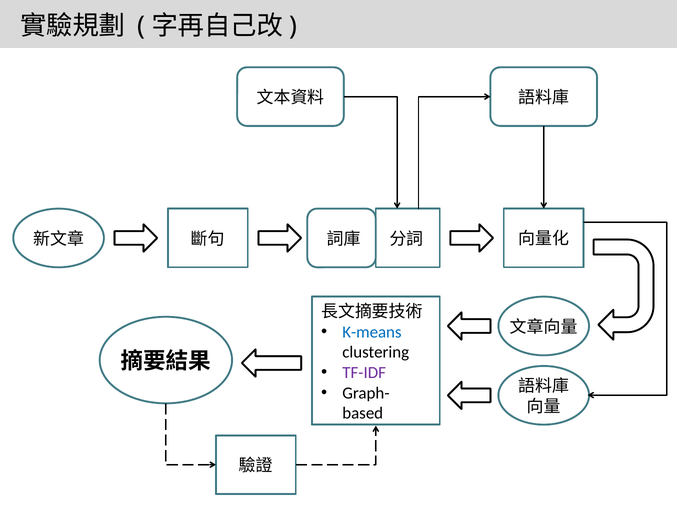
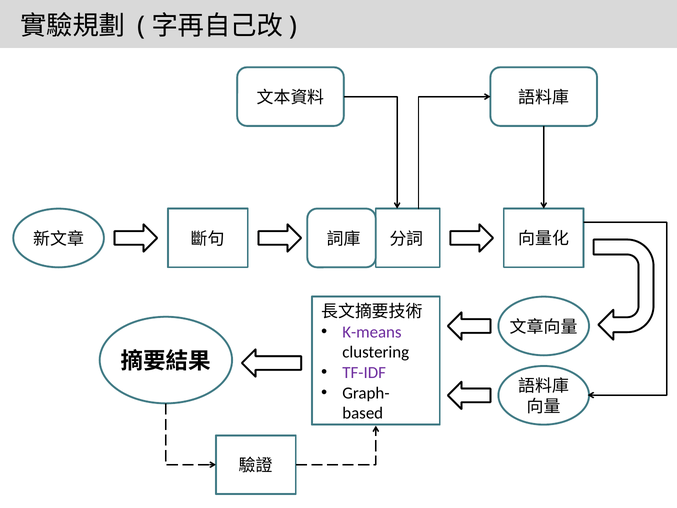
K-means colour: blue -> purple
